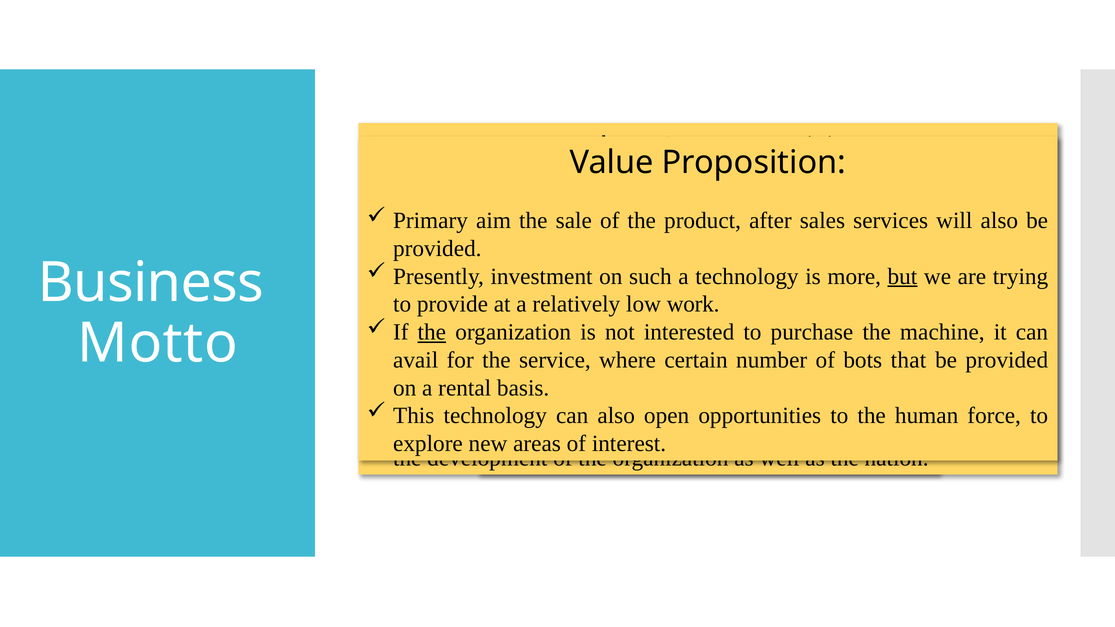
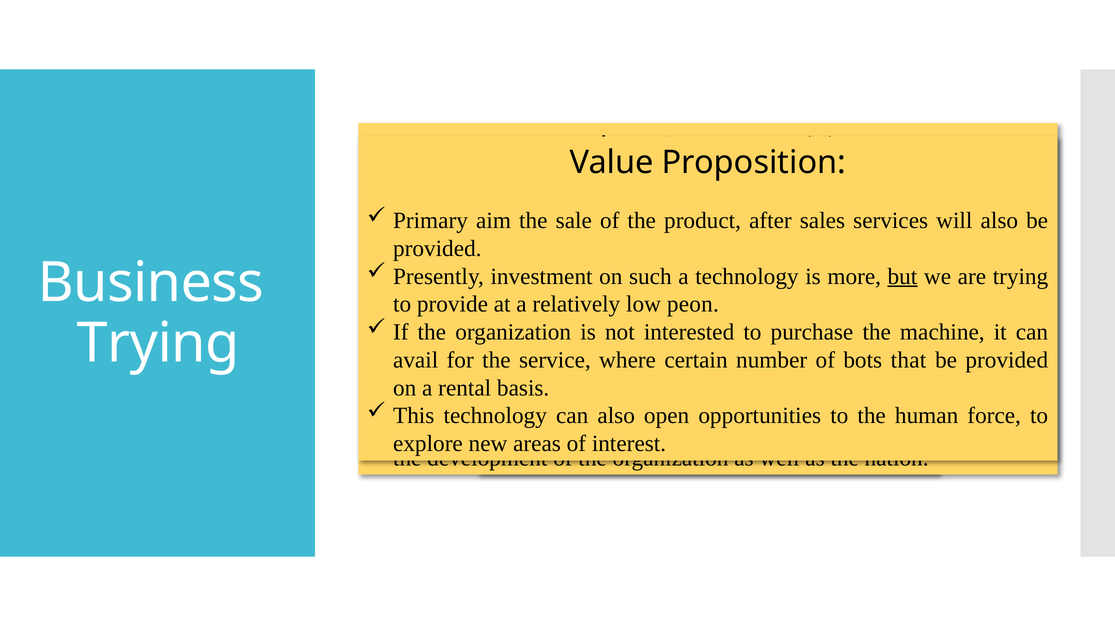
work at (693, 304): work -> peon
the at (432, 332) underline: present -> none
Motto at (158, 343): Motto -> Trying
